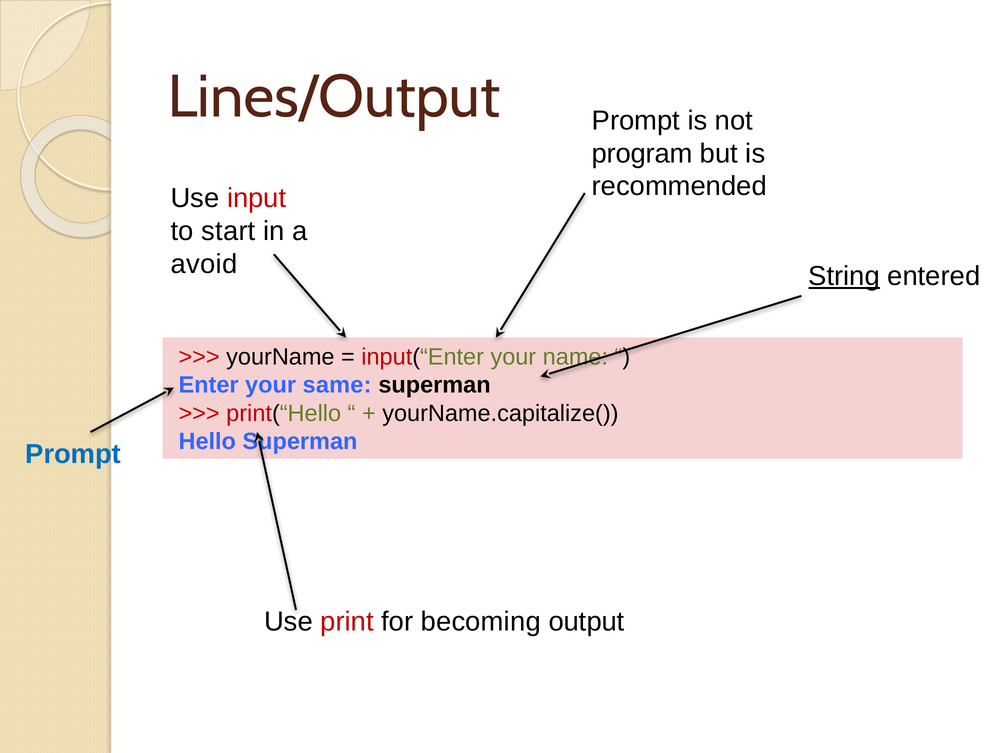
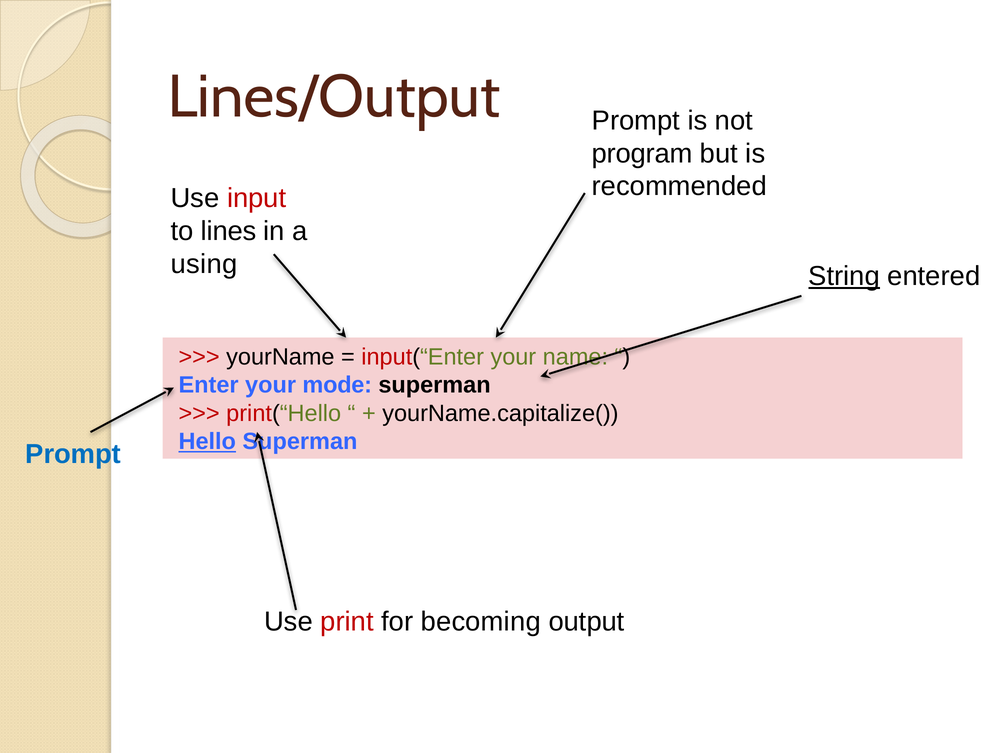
start: start -> lines
avoid: avoid -> using
same: same -> mode
Hello underline: none -> present
